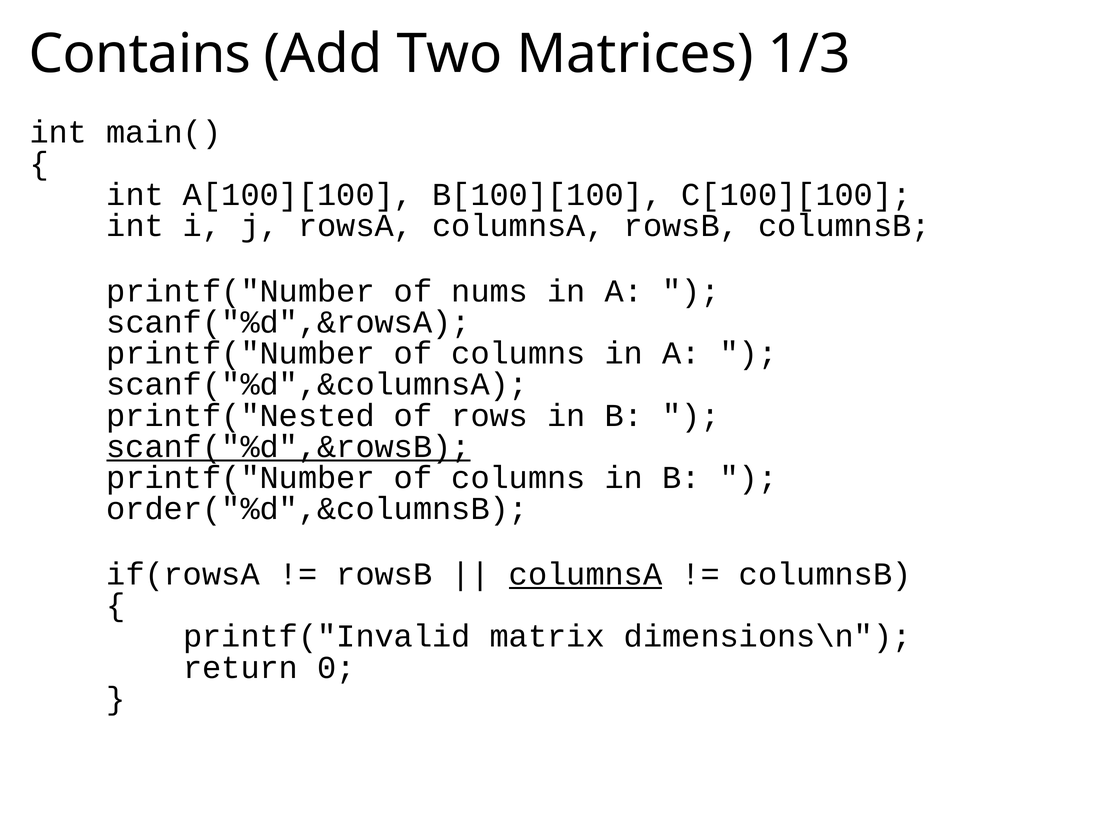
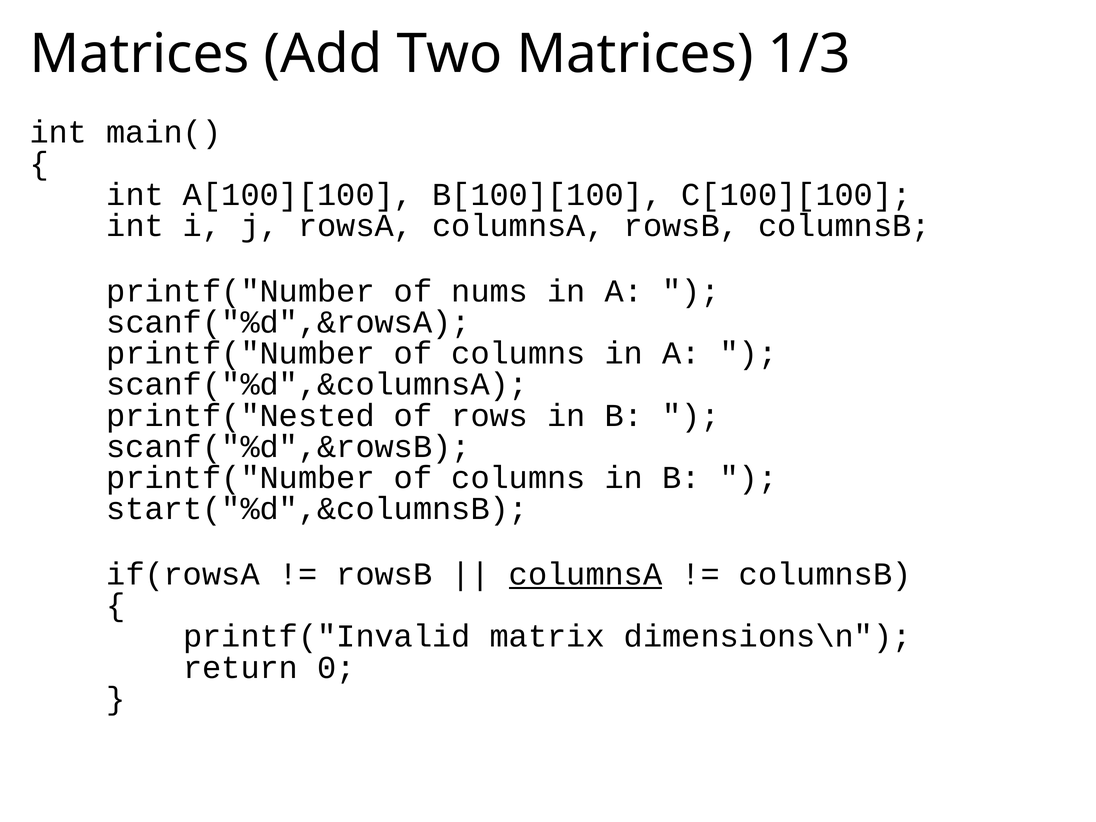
Contains at (140, 54): Contains -> Matrices
scanf("%d",&rowsB underline: present -> none
order("%d",&columnsB: order("%d",&columnsB -> start("%d",&columnsB
